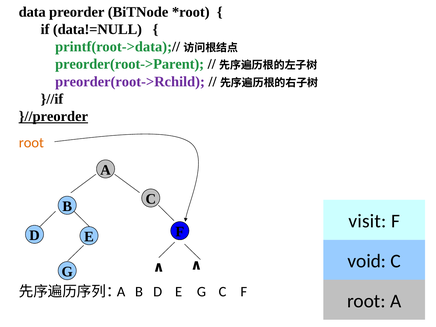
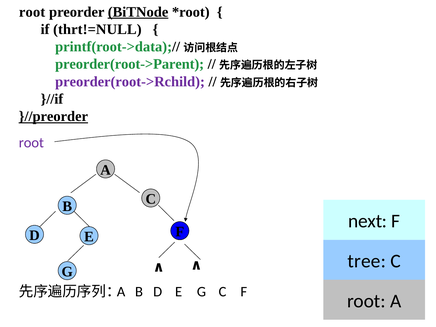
data at (32, 12): data -> root
BiTNode underline: none -> present
data!=NULL: data!=NULL -> thrt!=NULL
root at (31, 143) colour: orange -> purple
visit: visit -> next
void: void -> tree
